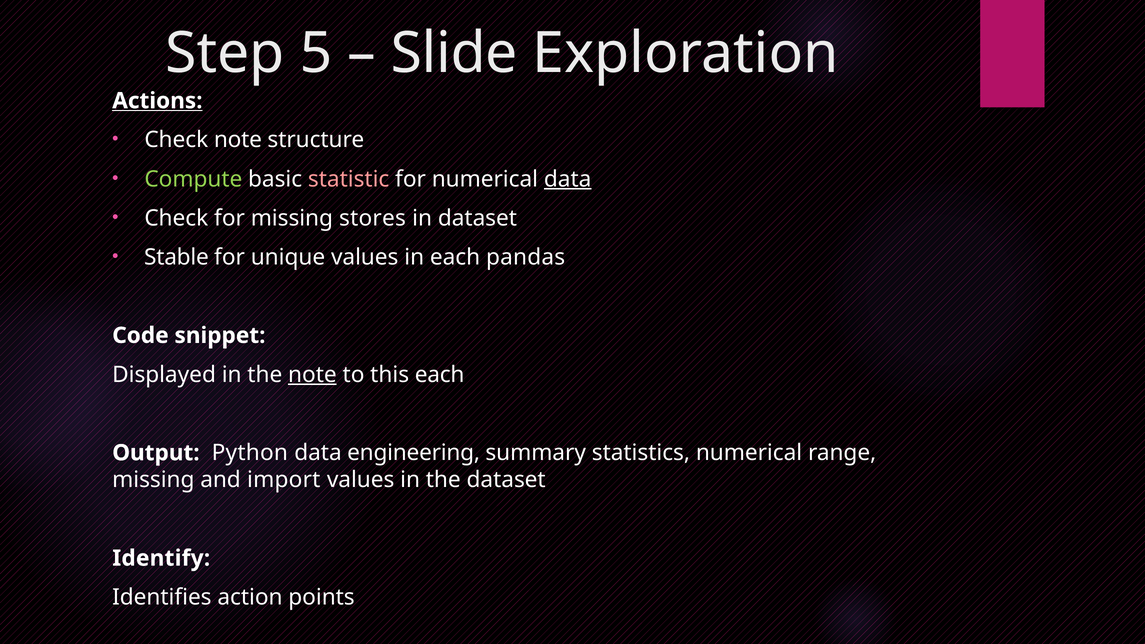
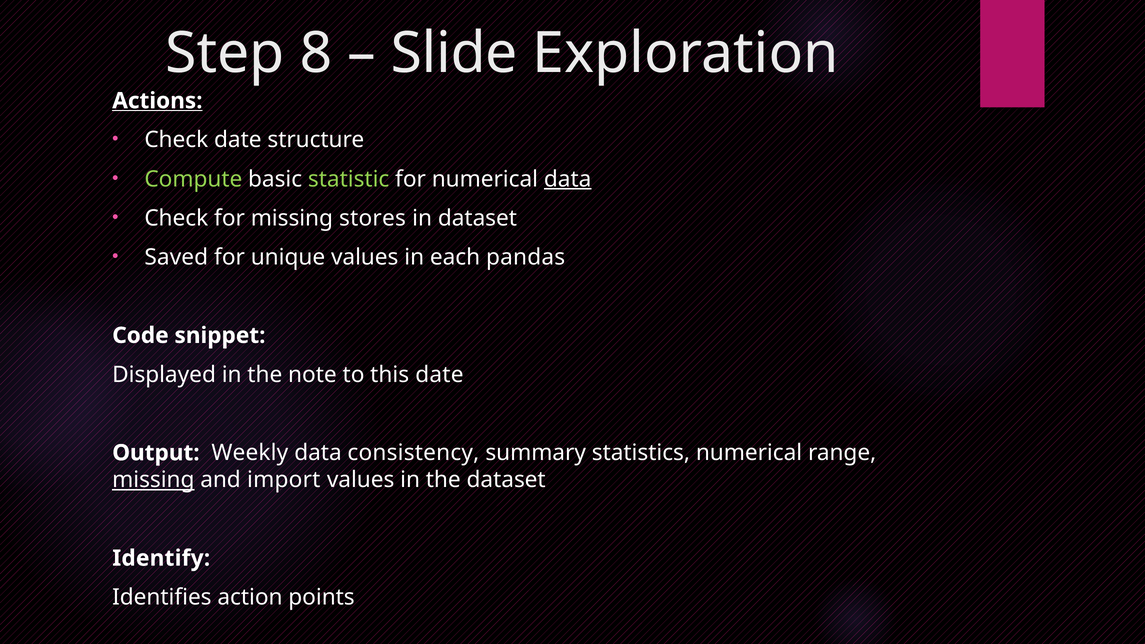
5: 5 -> 8
Check note: note -> date
statistic colour: pink -> light green
Stable: Stable -> Saved
note at (312, 375) underline: present -> none
this each: each -> date
Python: Python -> Weekly
engineering: engineering -> consistency
missing at (153, 480) underline: none -> present
